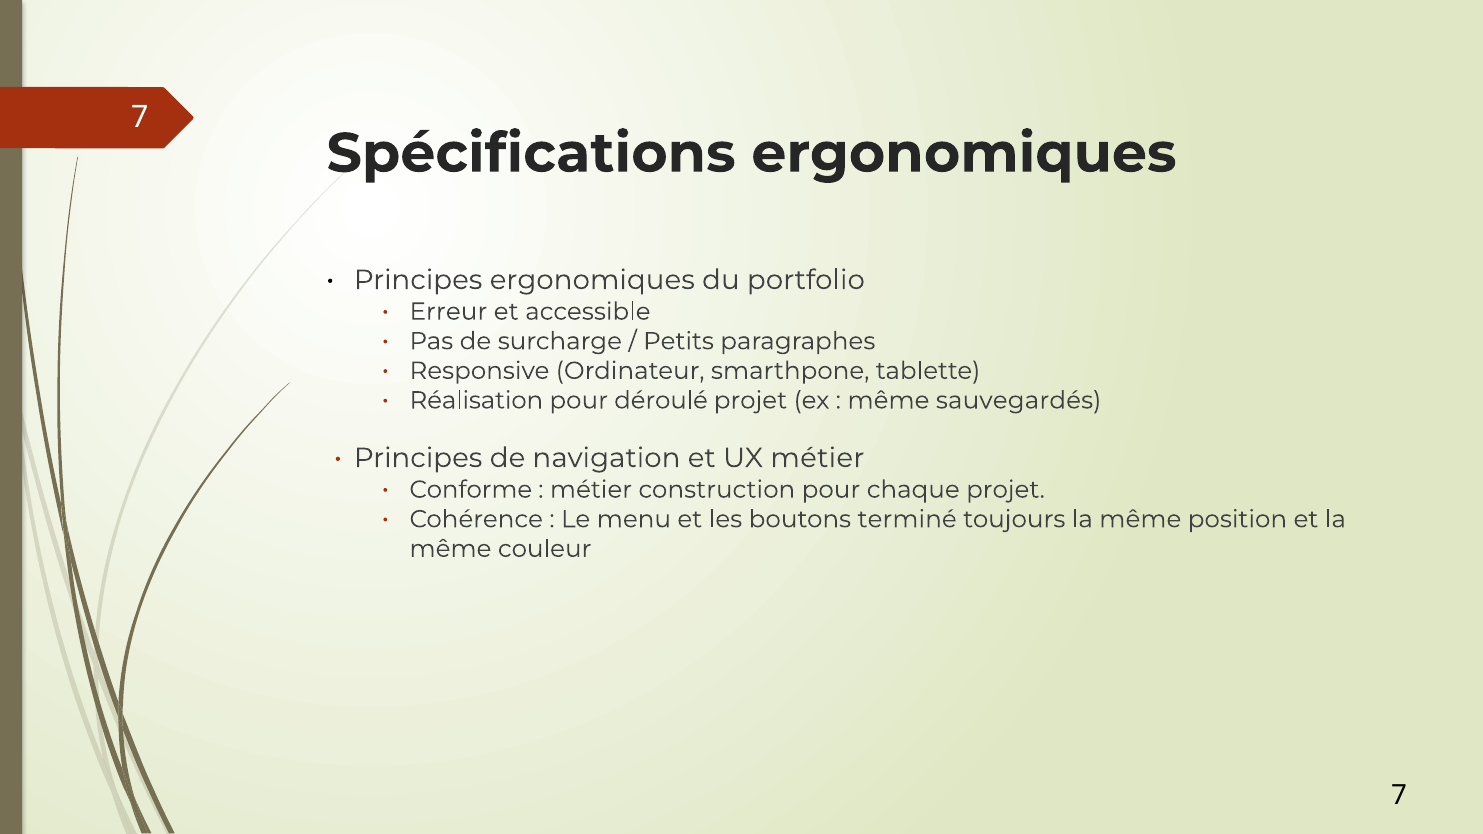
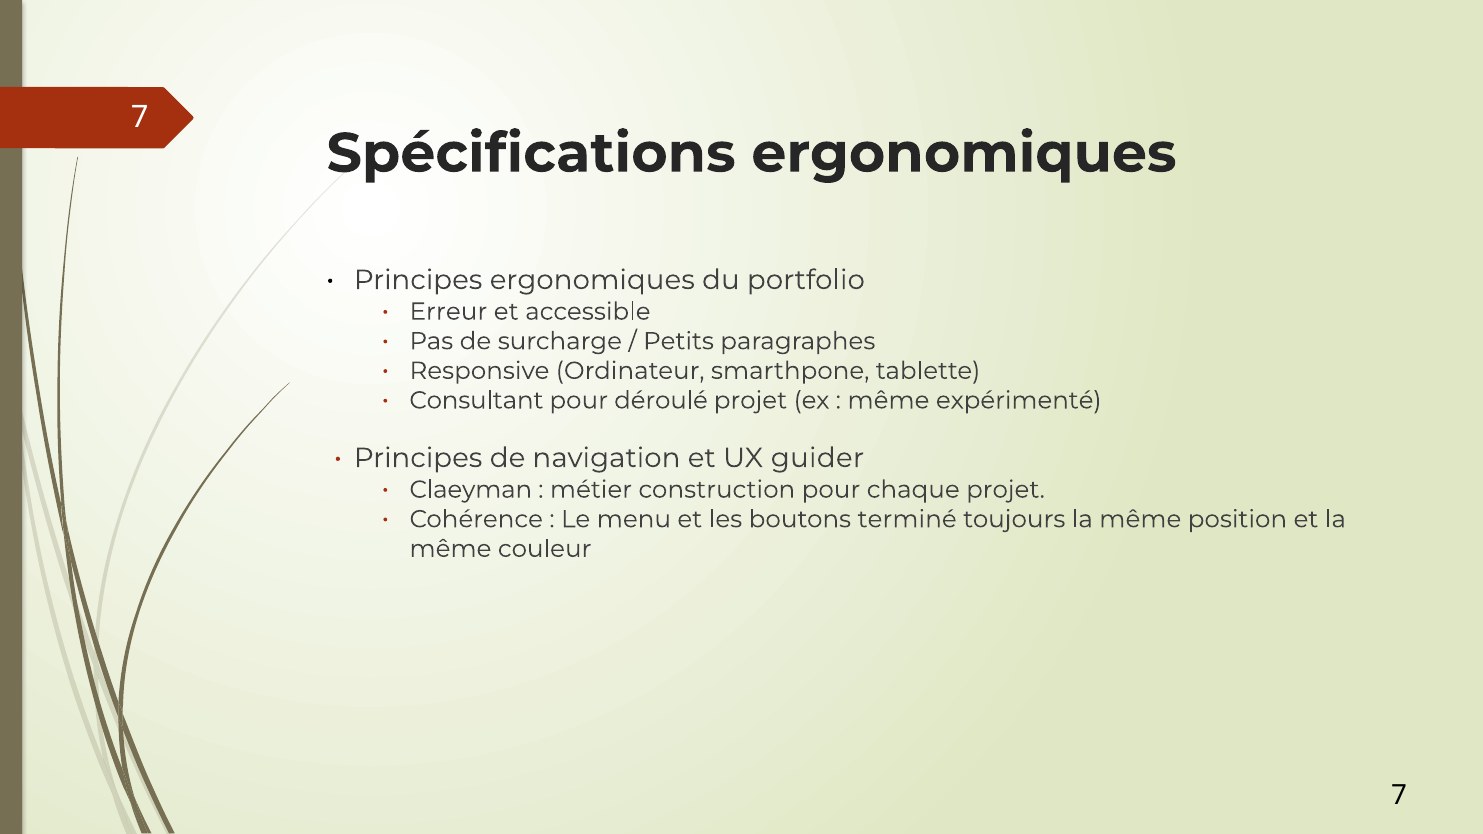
Réalisation: Réalisation -> Consultant
sauvegardés: sauvegardés -> expérimenté
UX métier: métier -> guider
Conforme: Conforme -> Claeyman
